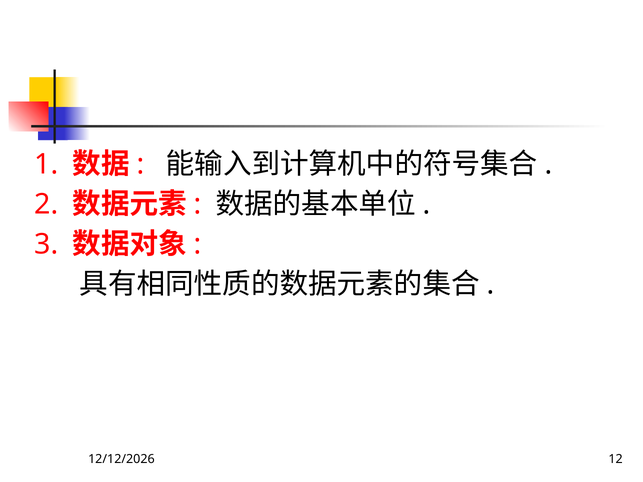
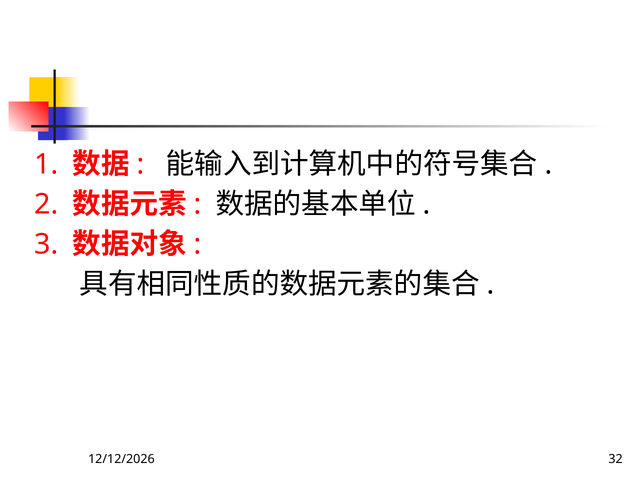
12: 12 -> 32
